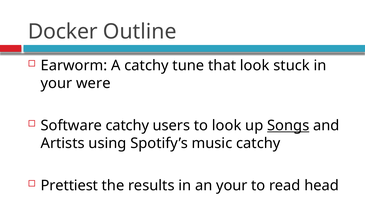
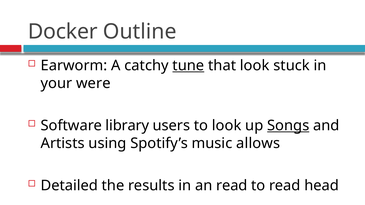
tune underline: none -> present
Software catchy: catchy -> library
music catchy: catchy -> allows
Prettiest: Prettiest -> Detailed
an your: your -> read
